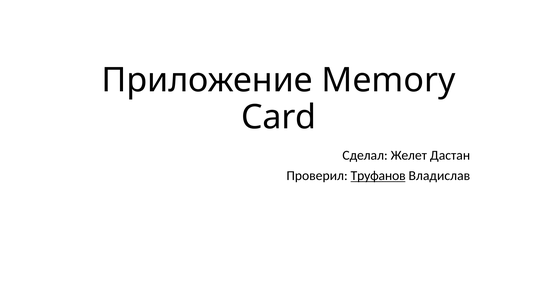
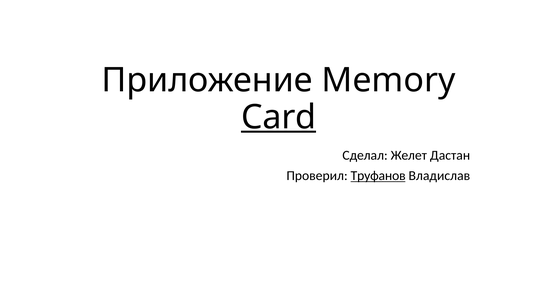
Card underline: none -> present
